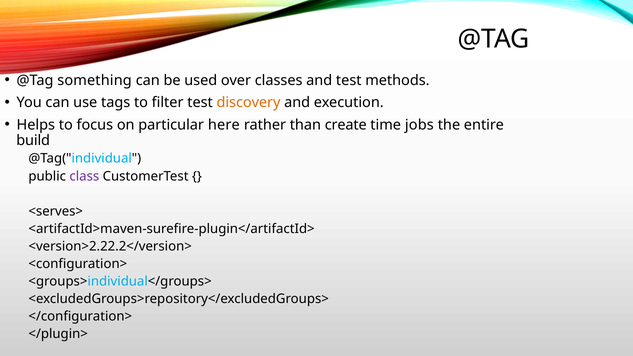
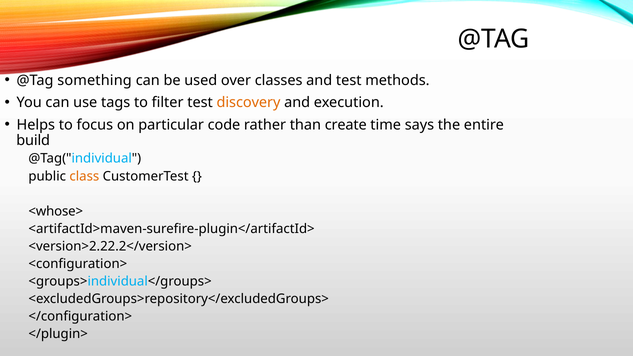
here: here -> code
jobs: jobs -> says
class colour: purple -> orange
<serves>: <serves> -> <whose>
